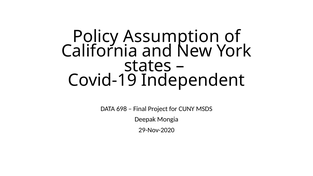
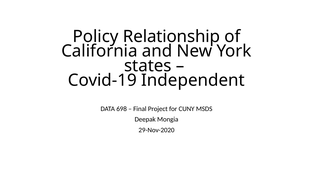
Assumption: Assumption -> Relationship
